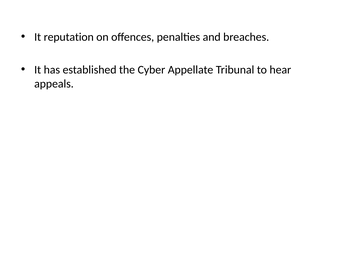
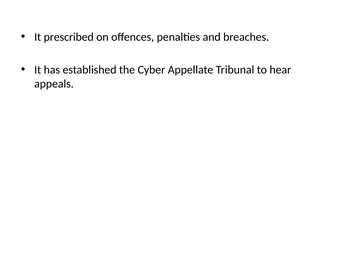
reputation: reputation -> prescribed
